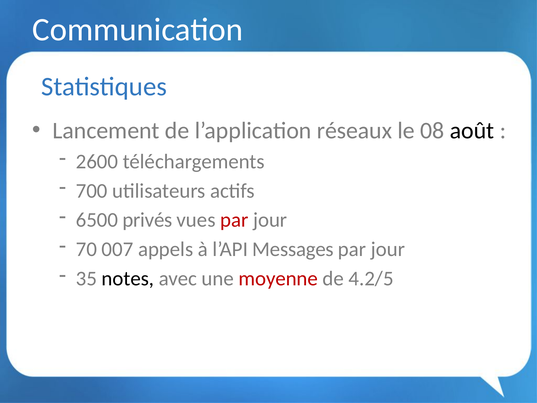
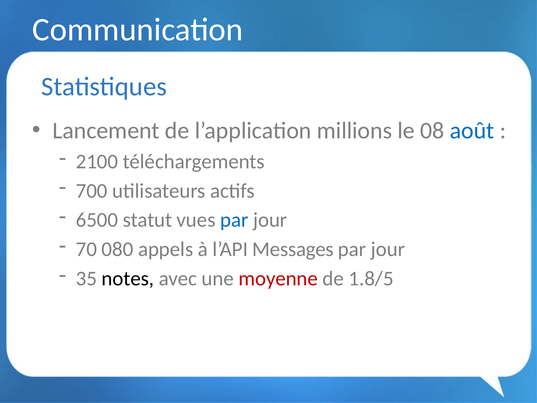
réseaux: réseaux -> millions
août colour: black -> blue
2600: 2600 -> 2100
privés: privés -> statut
par at (234, 220) colour: red -> blue
007: 007 -> 080
4.2/5: 4.2/5 -> 1.8/5
